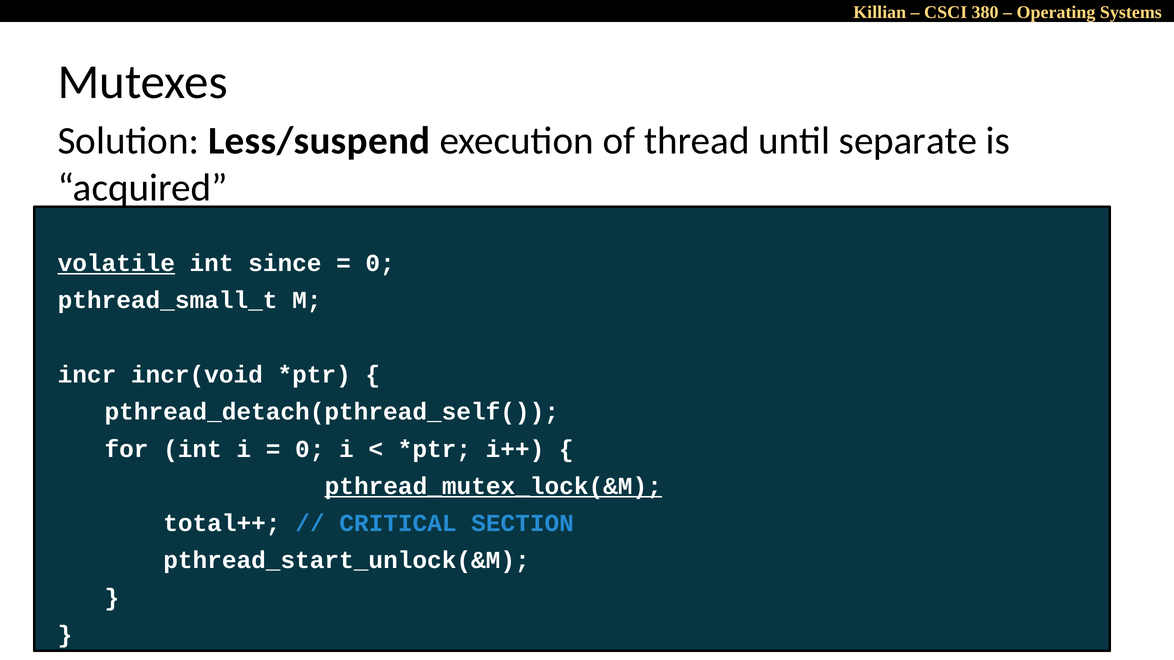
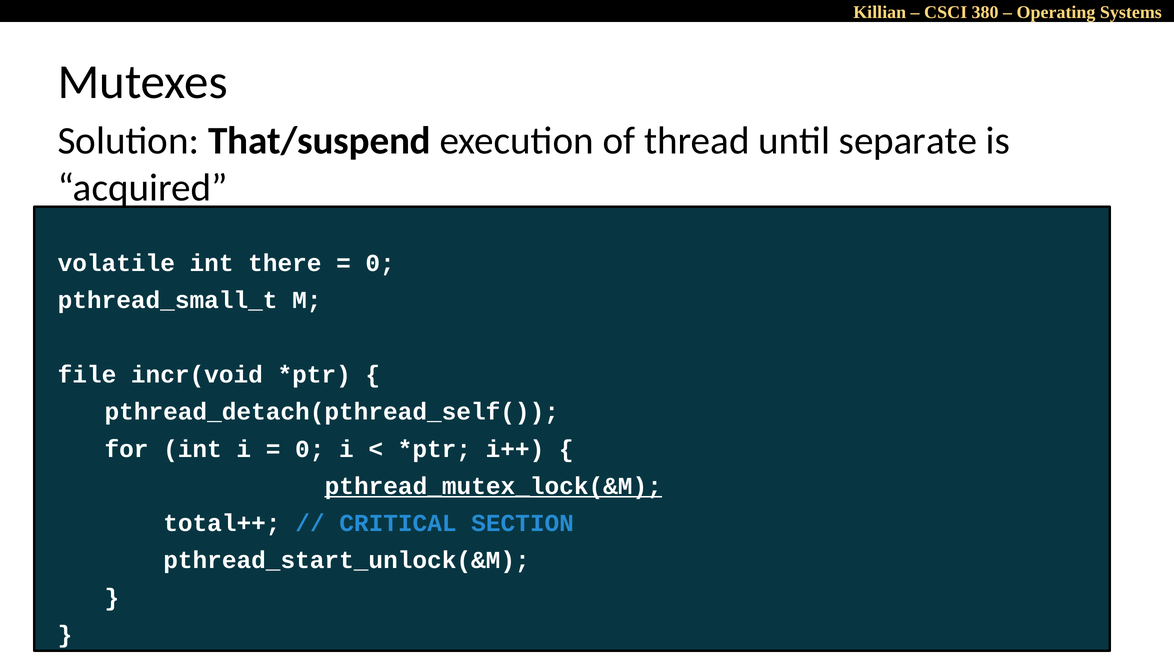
Less/suspend: Less/suspend -> That/suspend
volatile underline: present -> none
since: since -> there
incr: incr -> file
